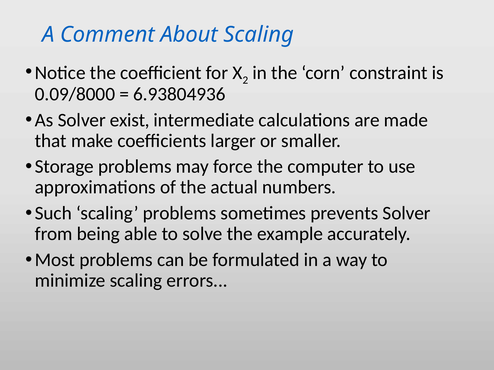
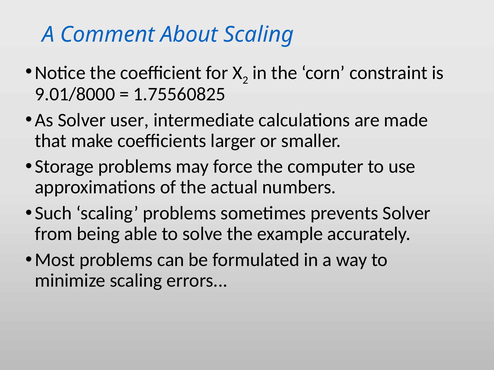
0.09/8000: 0.09/8000 -> 9.01/8000
6.93804936: 6.93804936 -> 1.75560825
exist: exist -> user
